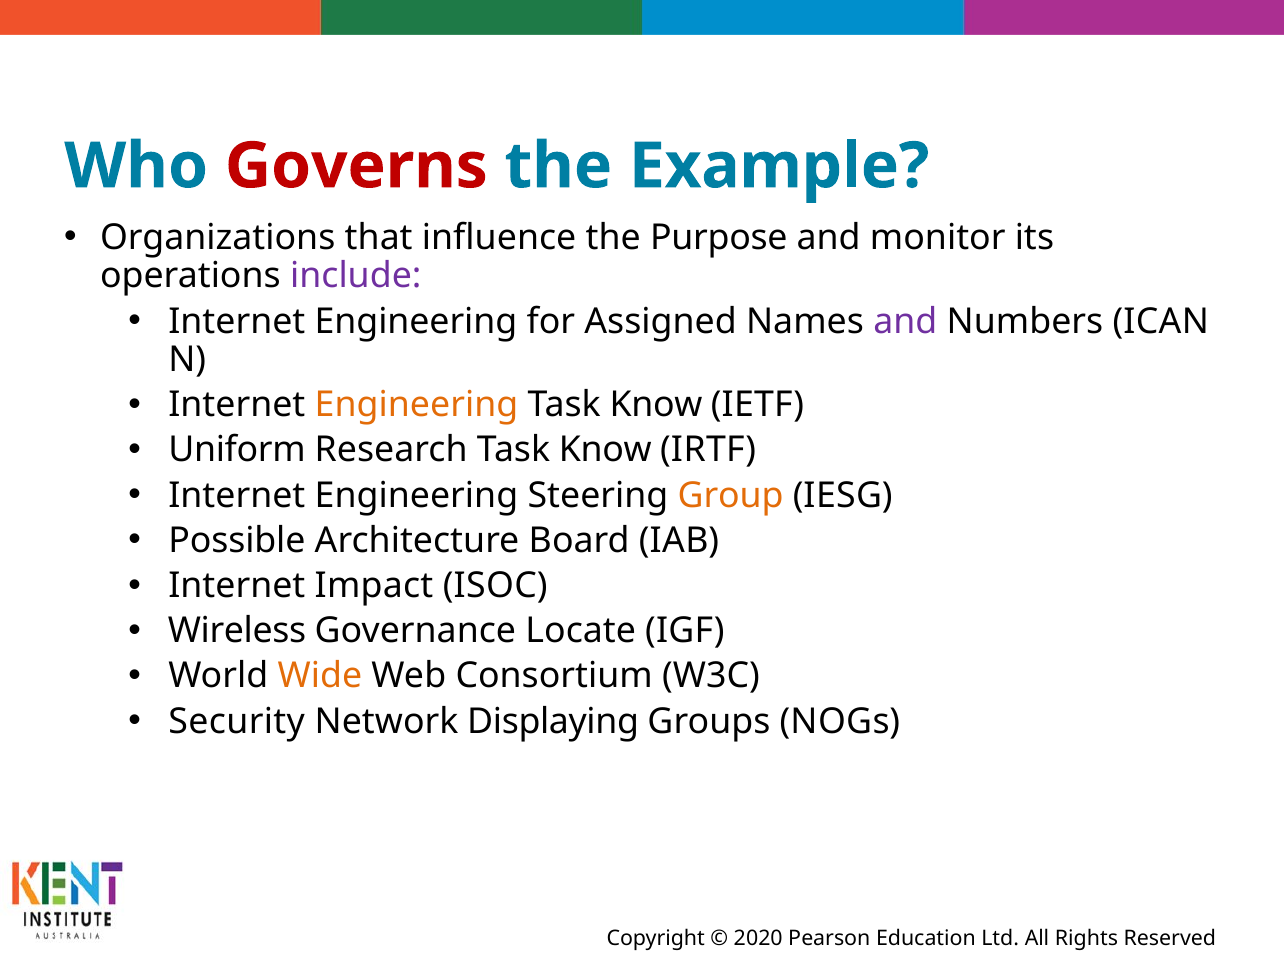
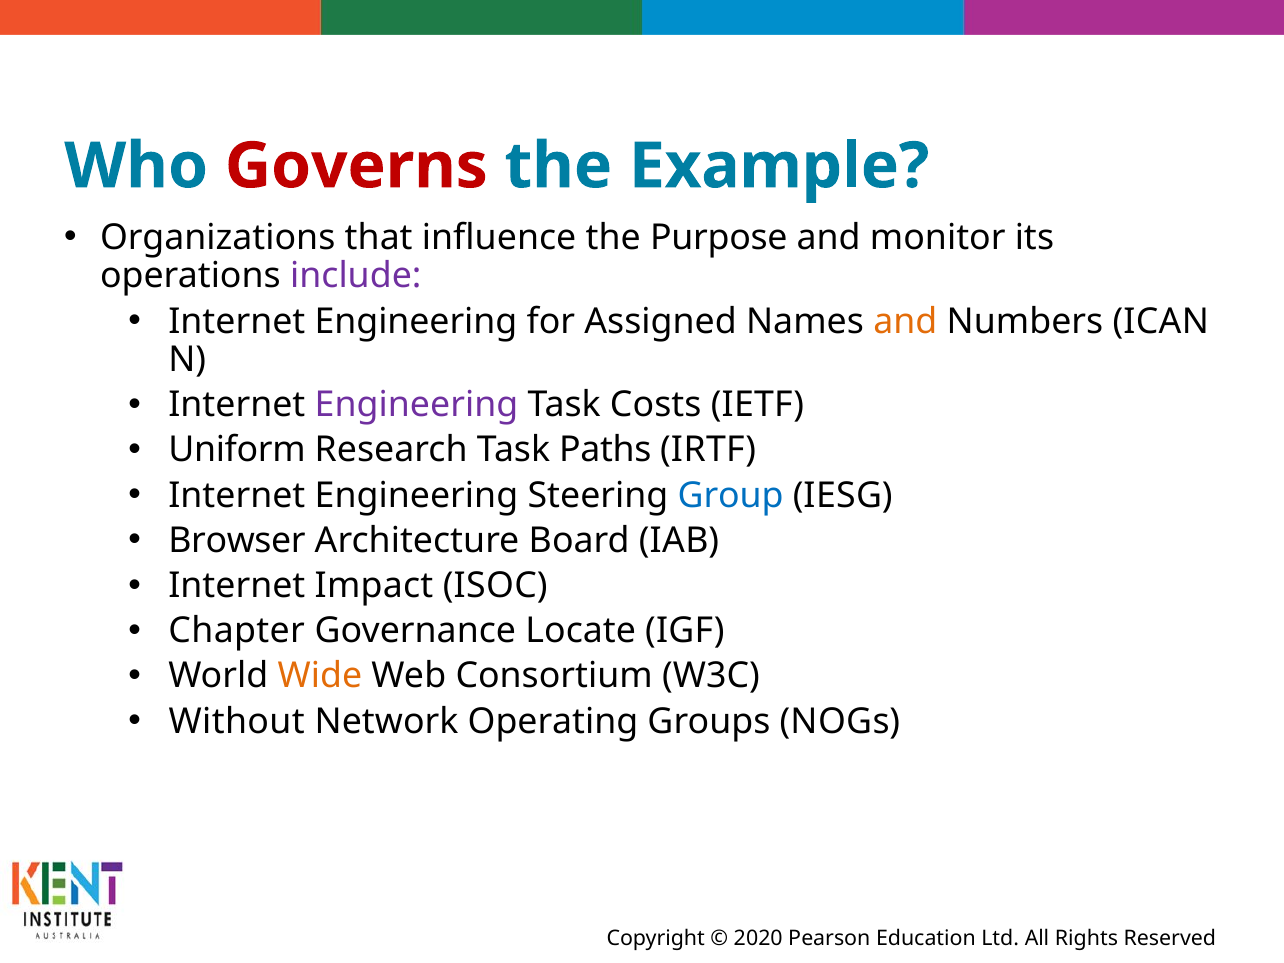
and at (905, 321) colour: purple -> orange
Engineering at (417, 405) colour: orange -> purple
Know at (656, 405): Know -> Costs
Research Task Know: Know -> Paths
Group colour: orange -> blue
Possible: Possible -> Browser
Wireless: Wireless -> Chapter
Security: Security -> Without
Displaying: Displaying -> Operating
